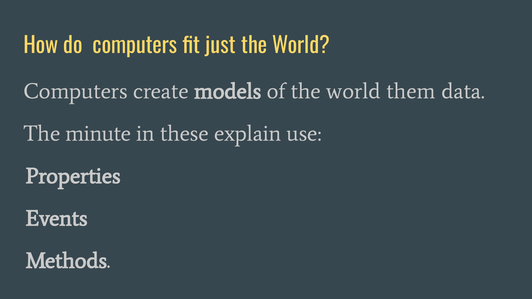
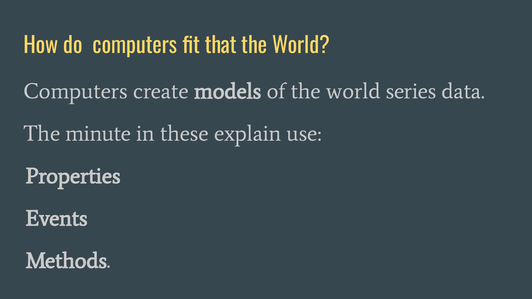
just: just -> that
them: them -> series
